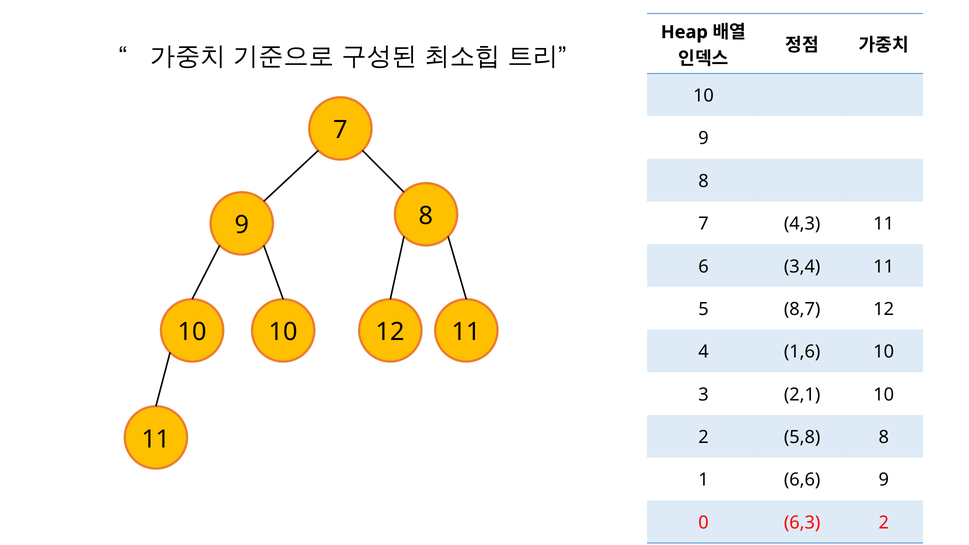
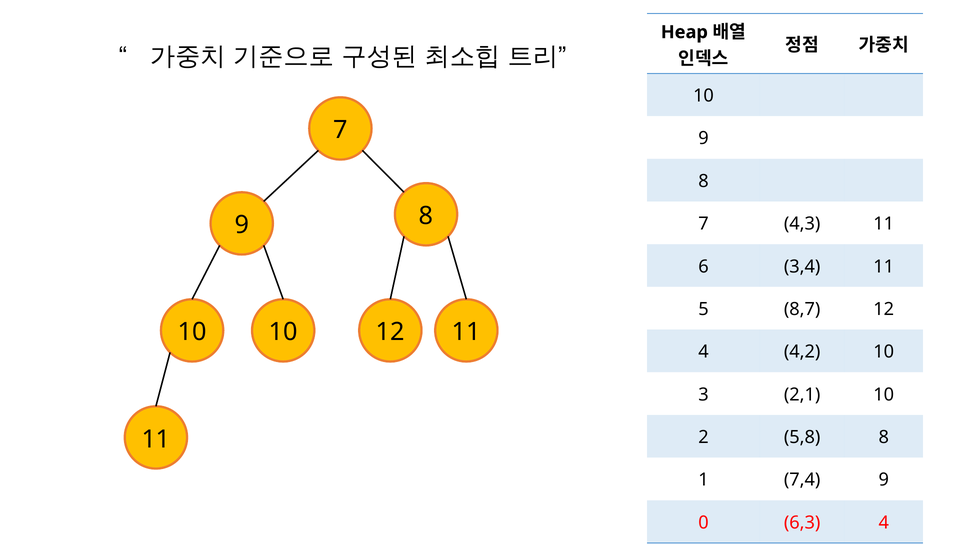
1,6: 1,6 -> 4,2
6,6: 6,6 -> 7,4
6,3 2: 2 -> 4
